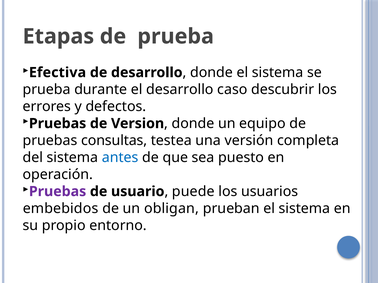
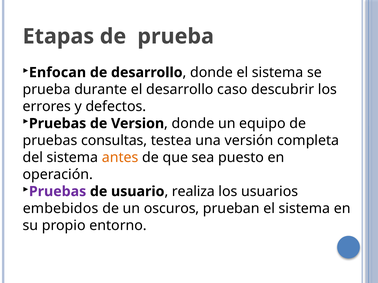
Efectiva: Efectiva -> Enfocan
antes colour: blue -> orange
puede: puede -> realiza
obligan: obligan -> oscuros
